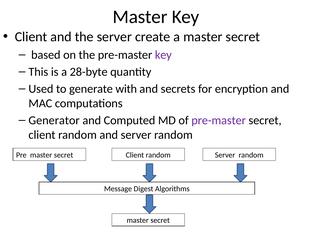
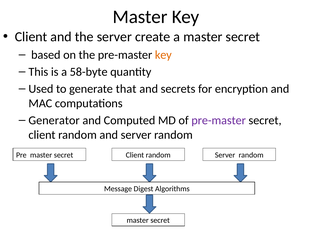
key at (163, 55) colour: purple -> orange
28-byte: 28-byte -> 58-byte
with: with -> that
